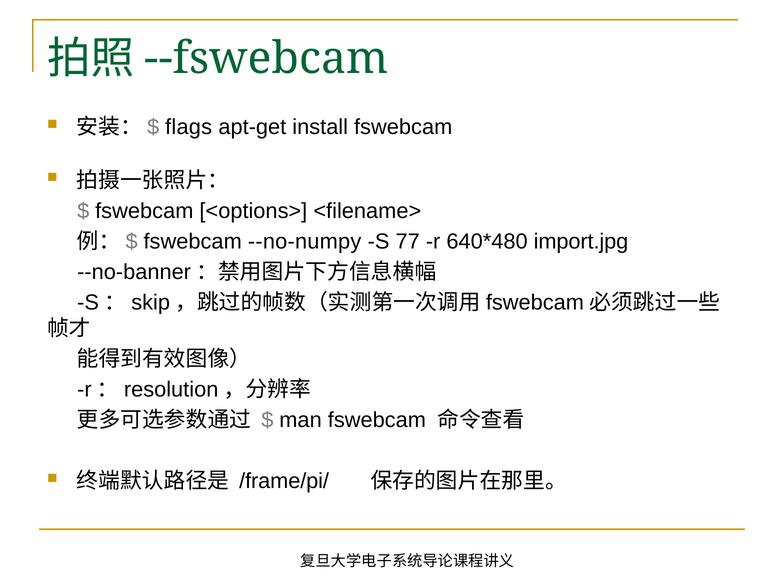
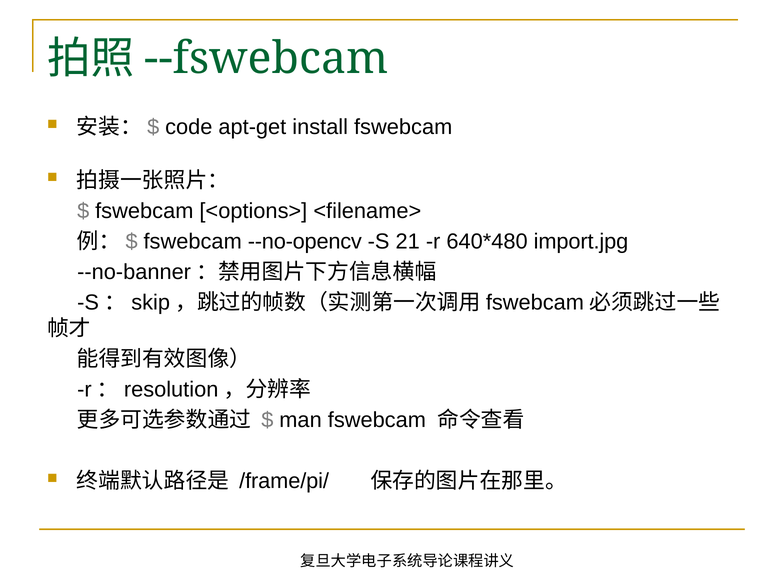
flags: flags -> code
--no-numpy: --no-numpy -> --no-opencv
77: 77 -> 21
